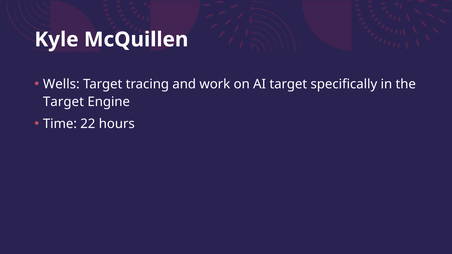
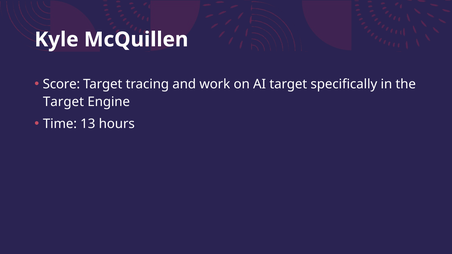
Wells: Wells -> Score
22: 22 -> 13
